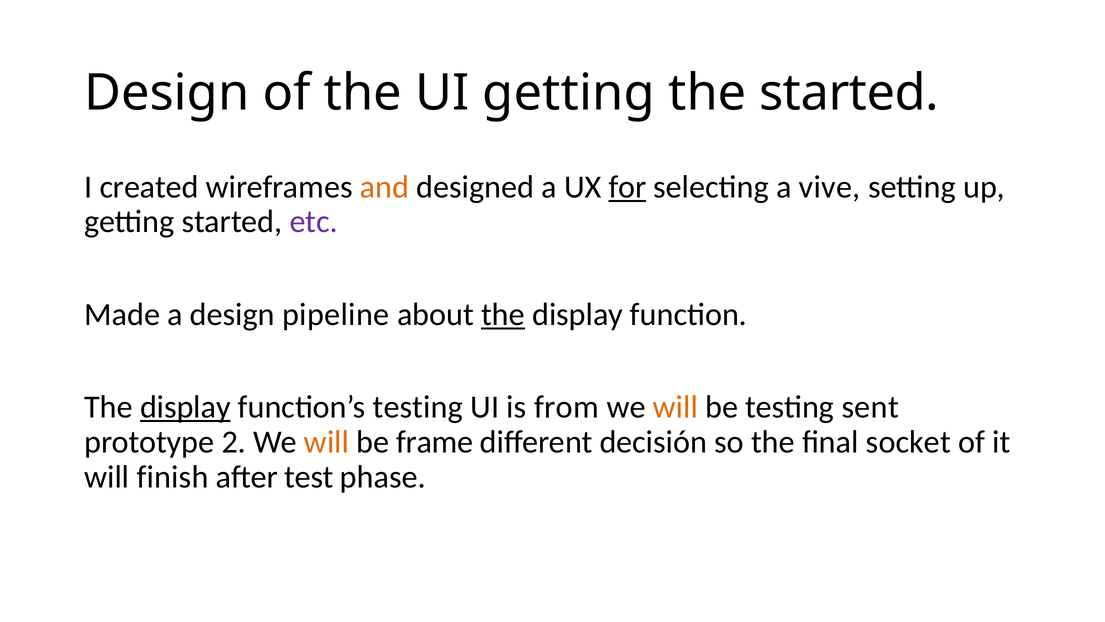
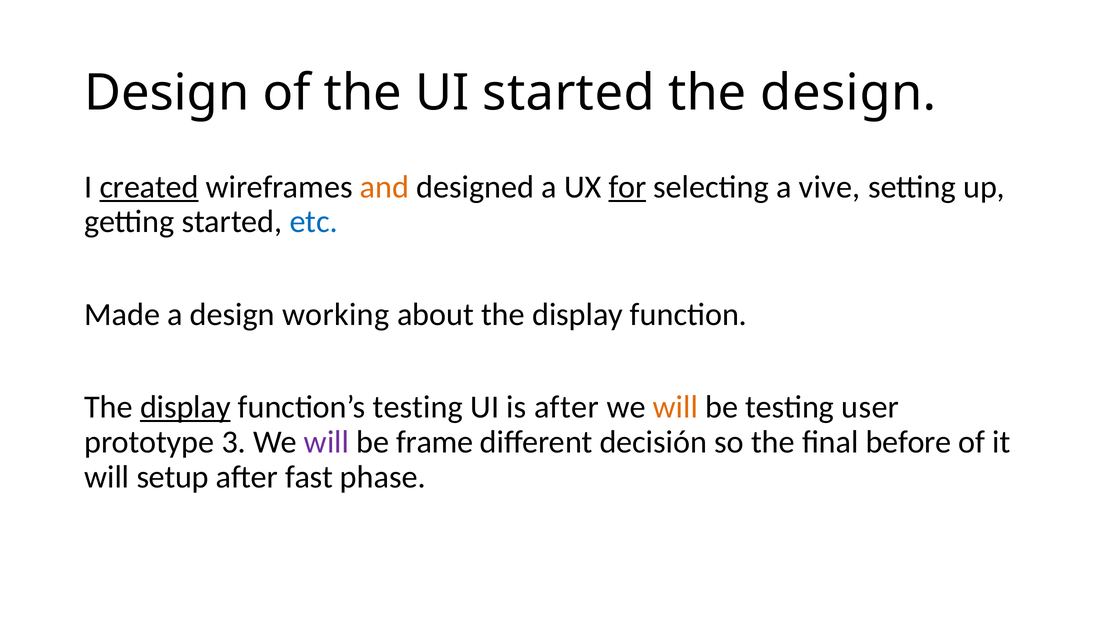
UI getting: getting -> started
the started: started -> design
created underline: none -> present
etc colour: purple -> blue
pipeline: pipeline -> working
the at (503, 314) underline: present -> none
is from: from -> after
sent: sent -> user
2: 2 -> 3
will at (327, 442) colour: orange -> purple
socket: socket -> before
finish: finish -> setup
test: test -> fast
